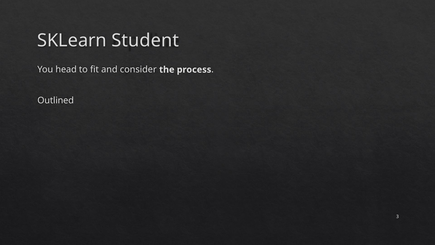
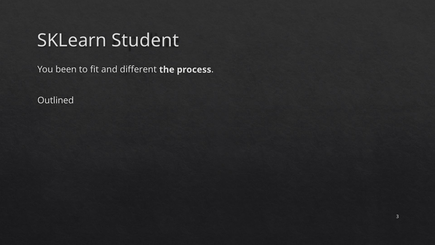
head: head -> been
consider: consider -> different
